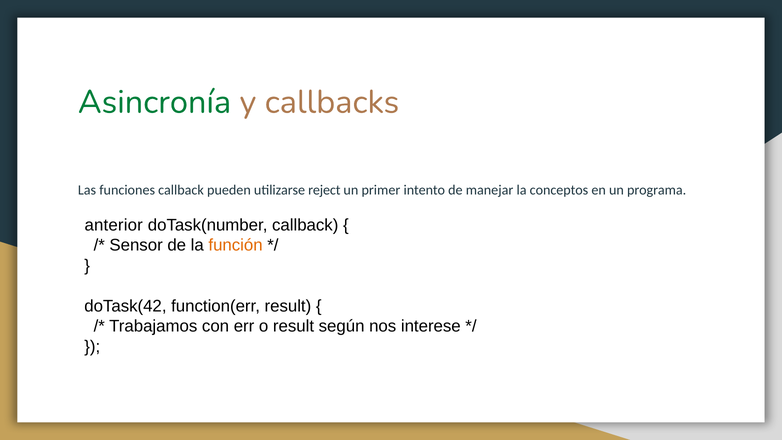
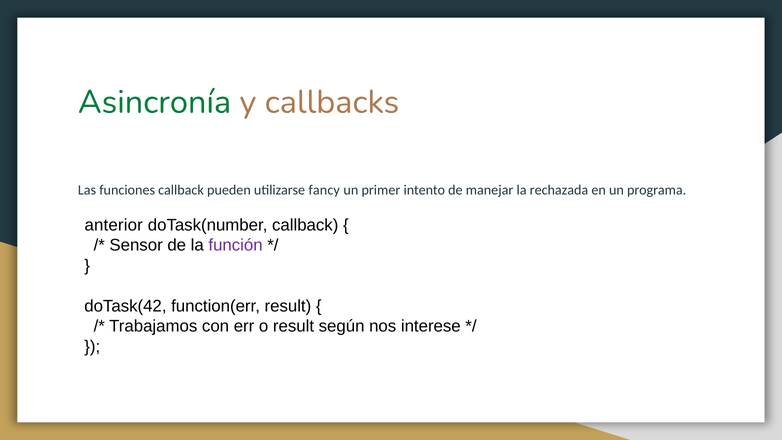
reject: reject -> fancy
conceptos: conceptos -> rechazada
función colour: orange -> purple
